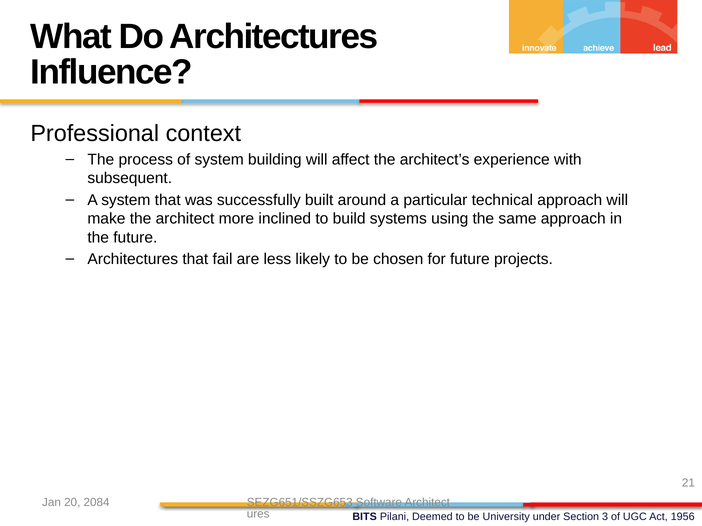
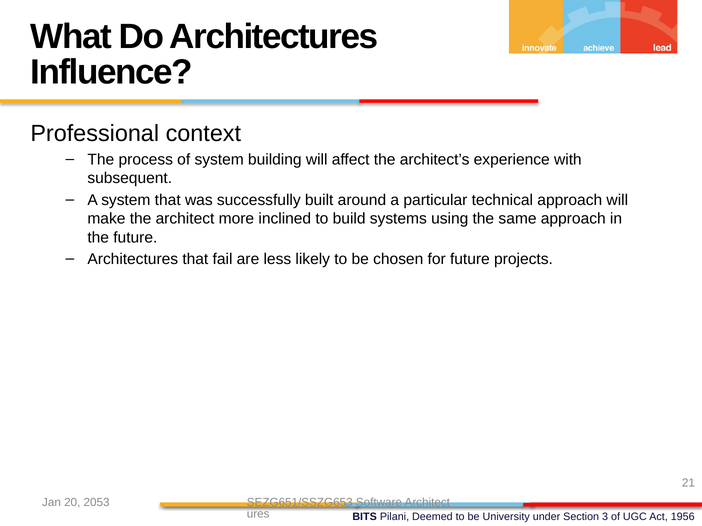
2084: 2084 -> 2053
